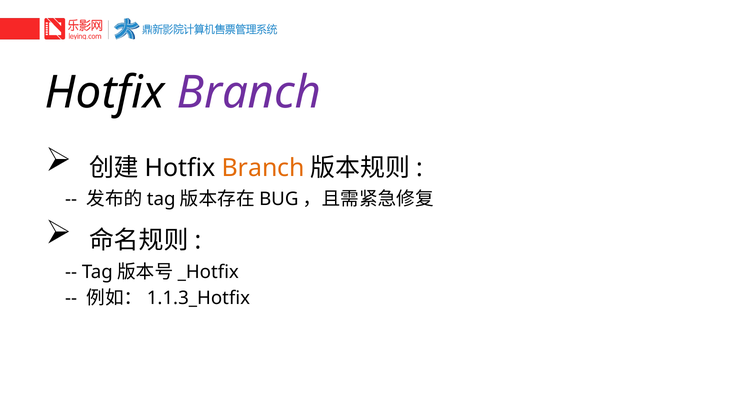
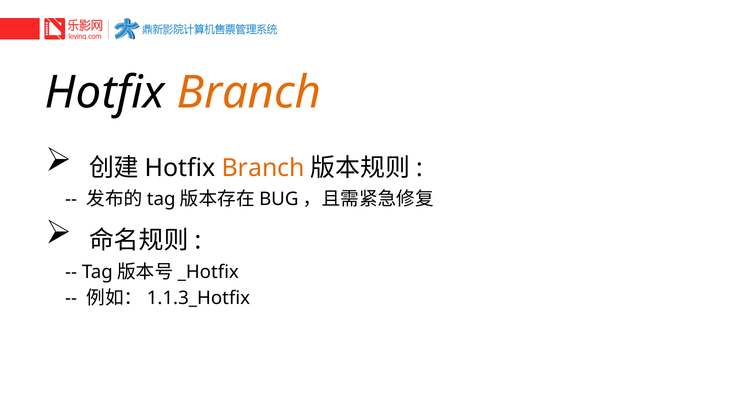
Branch at (249, 93) colour: purple -> orange
